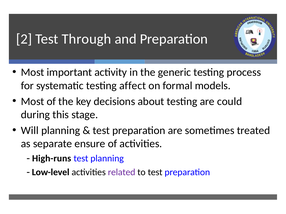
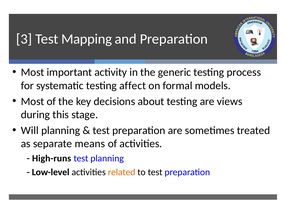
2: 2 -> 3
Through: Through -> Mapping
could: could -> views
ensure: ensure -> means
related colour: purple -> orange
